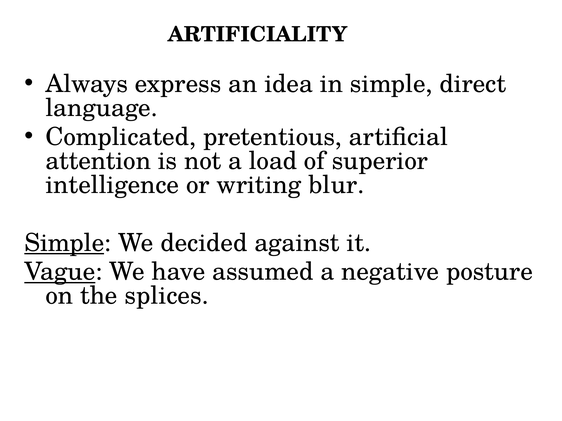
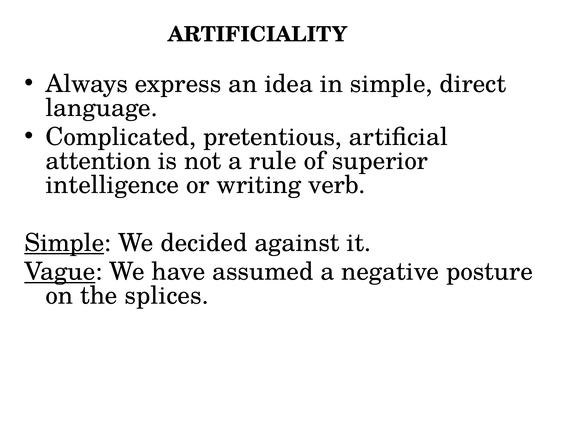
load: load -> rule
blur: blur -> verb
